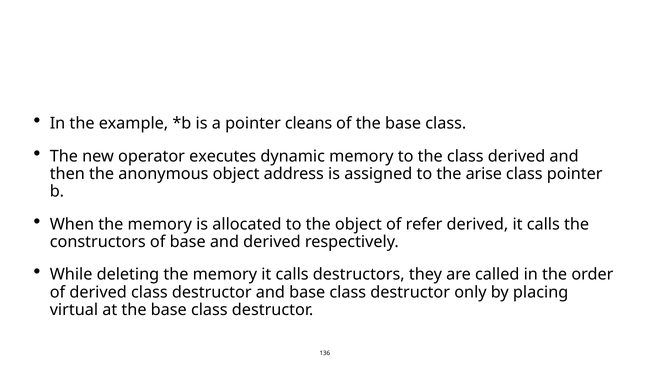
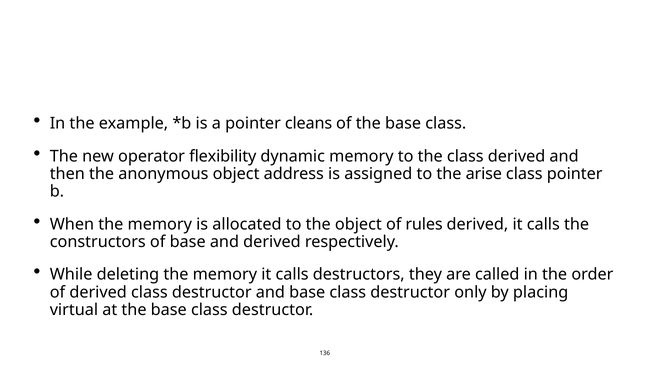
executes: executes -> flexibility
refer: refer -> rules
